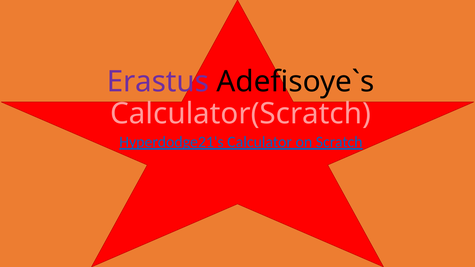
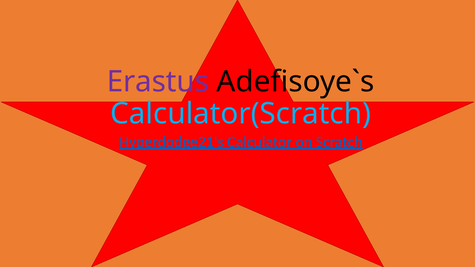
Calculator(Scratch colour: pink -> light blue
